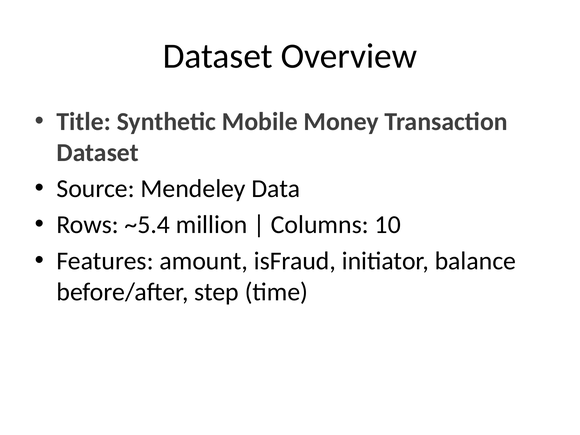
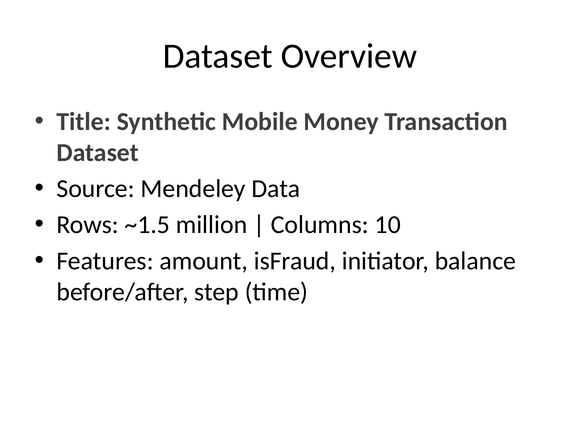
~5.4: ~5.4 -> ~1.5
